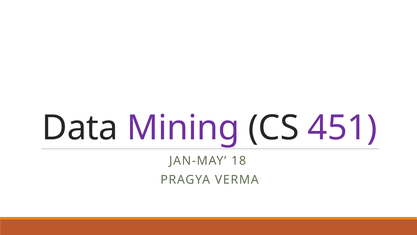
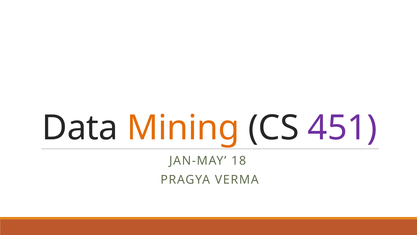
Mining colour: purple -> orange
